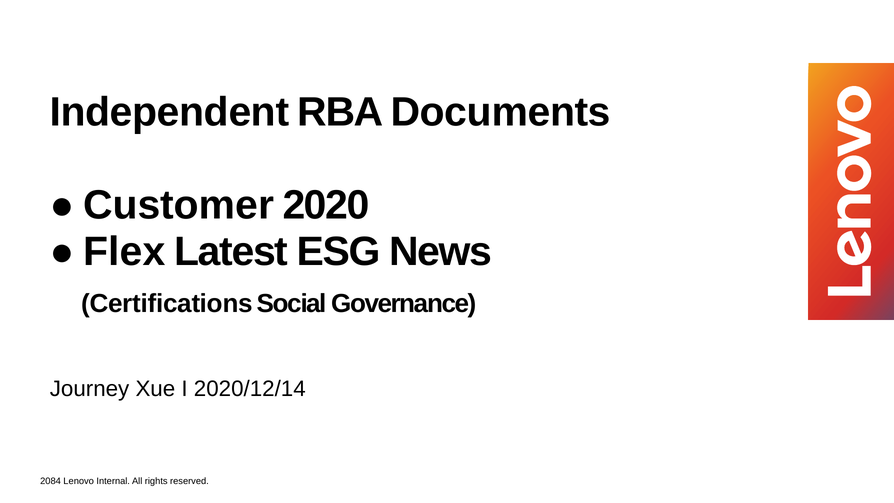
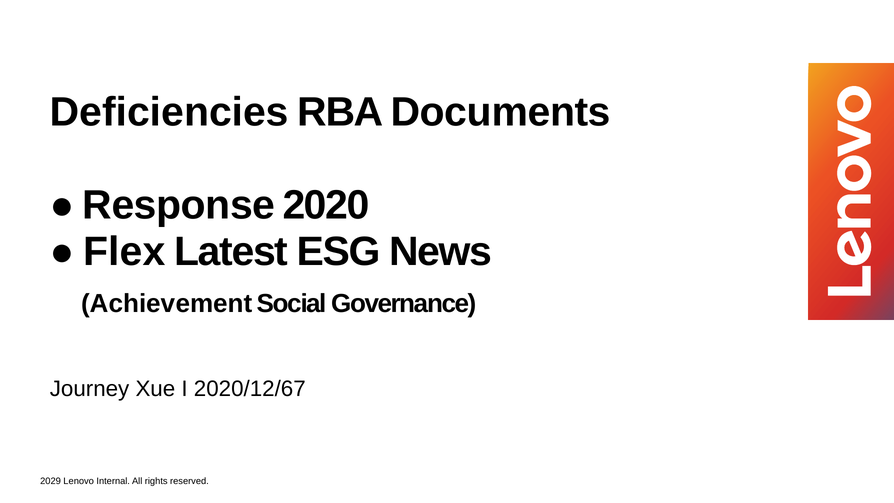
Independent: Independent -> Deficiencies
Customer: Customer -> Response
Certifications: Certifications -> Achievement
2020/12/14: 2020/12/14 -> 2020/12/67
2084: 2084 -> 2029
